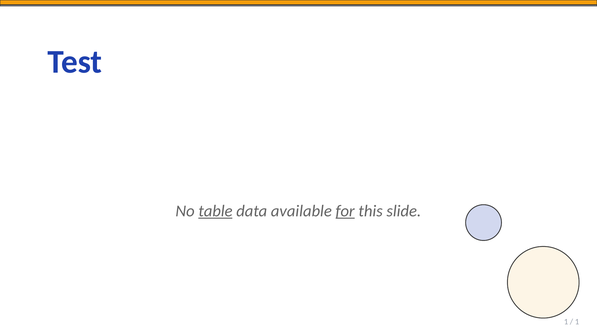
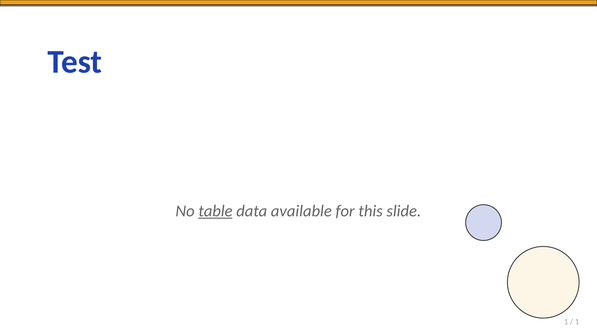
for underline: present -> none
